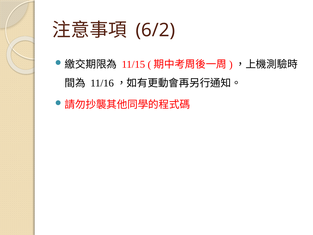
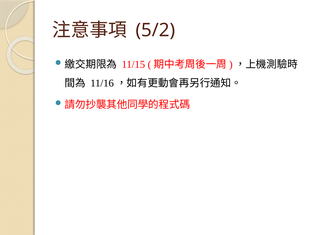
6/2: 6/2 -> 5/2
